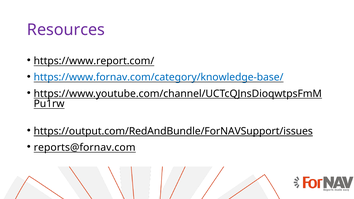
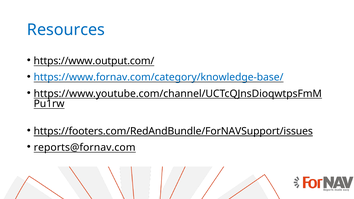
Resources colour: purple -> blue
https://www.report.com/: https://www.report.com/ -> https://www.output.com/
https://output.com/RedAndBundle/ForNAVSupport/issues: https://output.com/RedAndBundle/ForNAVSupport/issues -> https://footers.com/RedAndBundle/ForNAVSupport/issues
